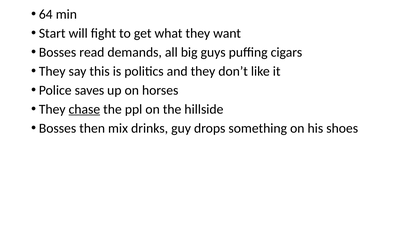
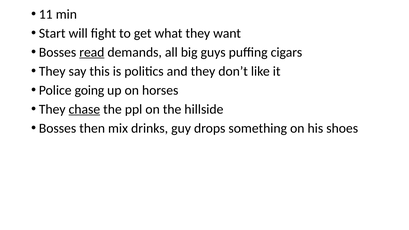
64: 64 -> 11
read underline: none -> present
saves: saves -> going
